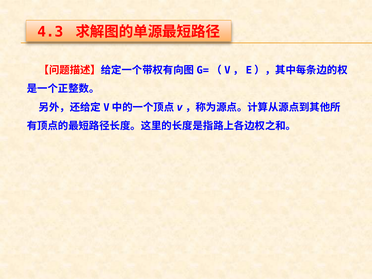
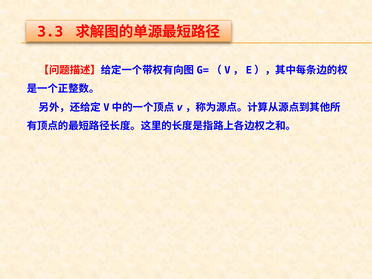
4.3: 4.3 -> 3.3
